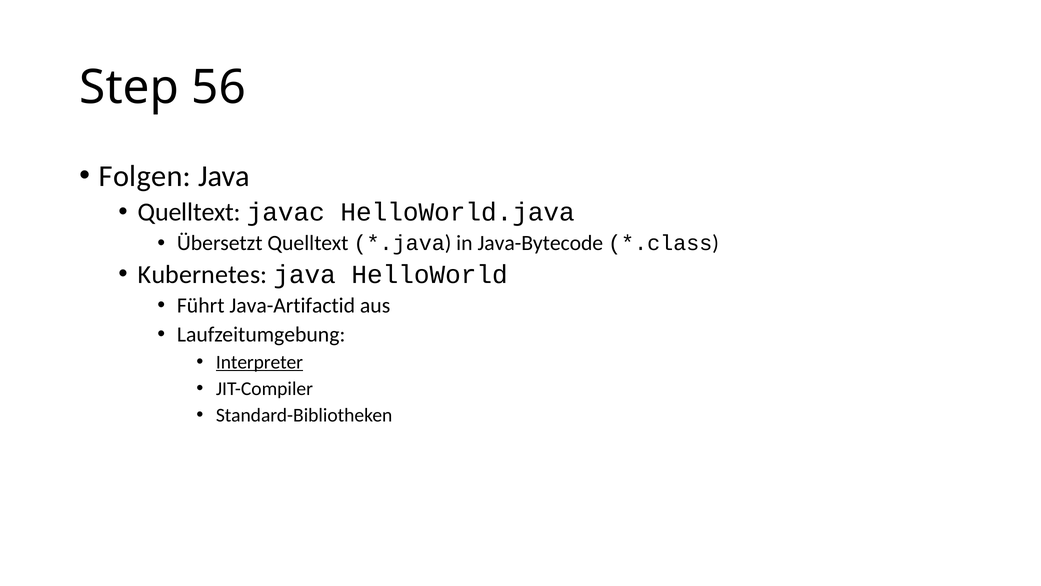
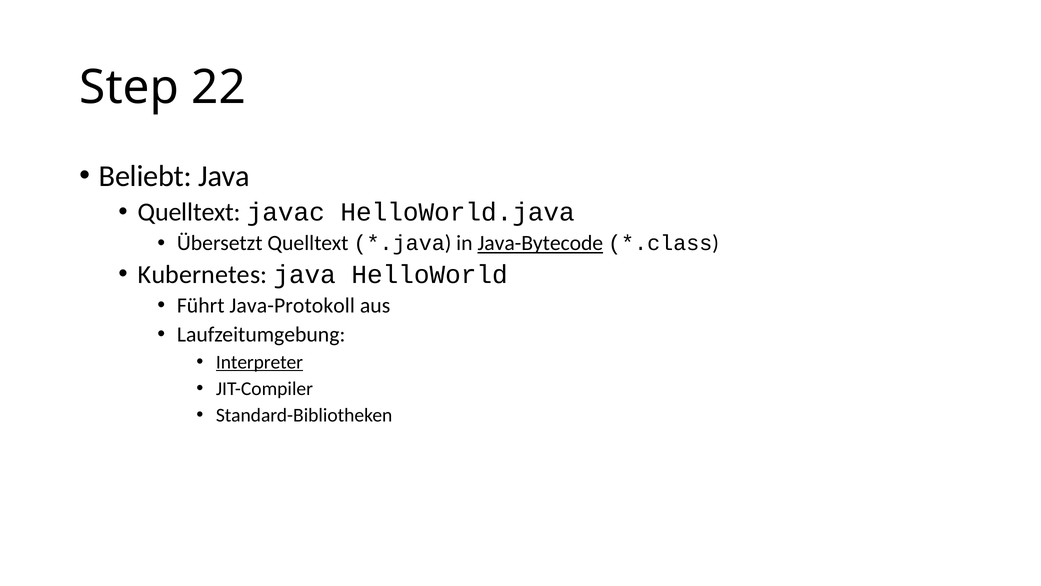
56: 56 -> 22
Folgen: Folgen -> Beliebt
Java-Bytecode underline: none -> present
Java-Artifactid: Java-Artifactid -> Java-Protokoll
